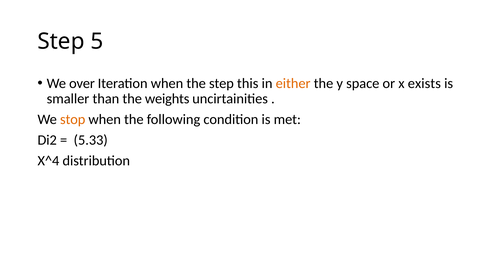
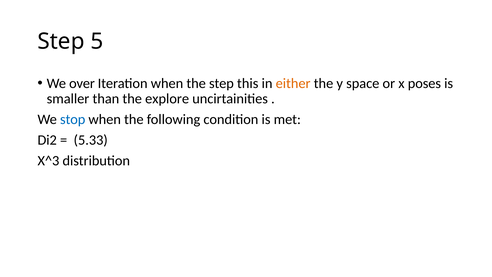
exists: exists -> poses
weights: weights -> explore
stop colour: orange -> blue
X^4: X^4 -> X^3
